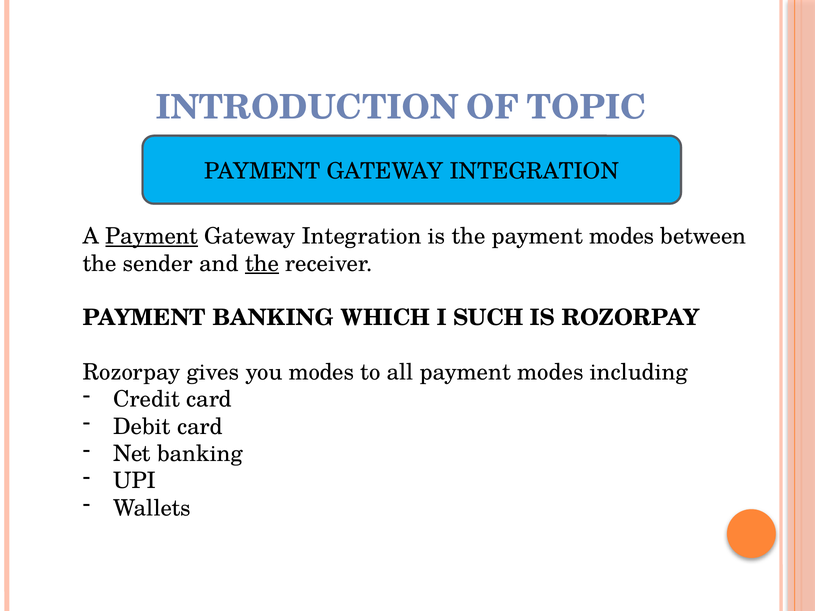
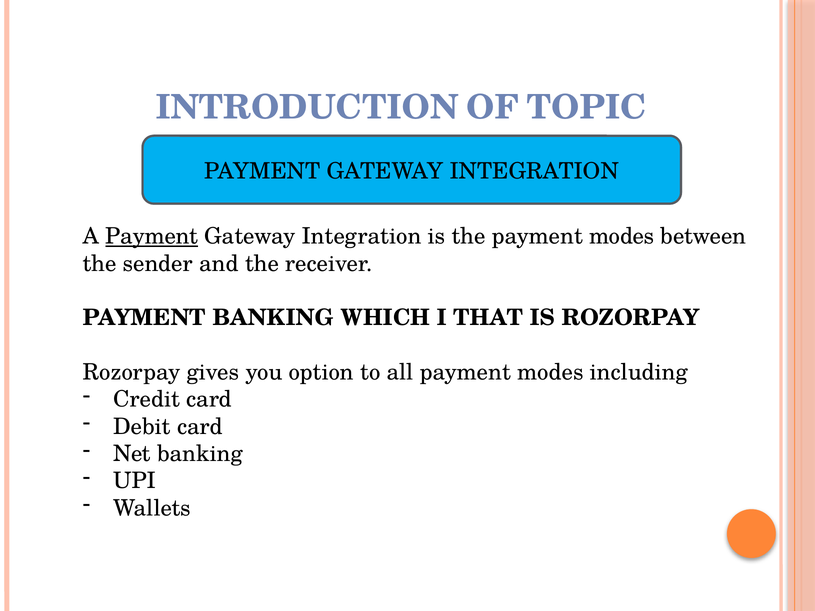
the at (262, 264) underline: present -> none
SUCH: SUCH -> THAT
you modes: modes -> option
